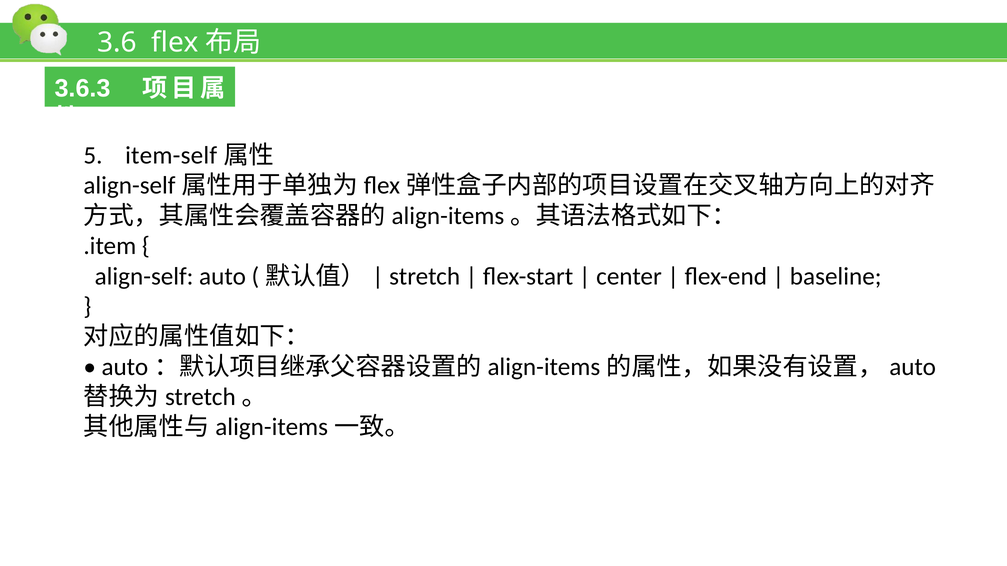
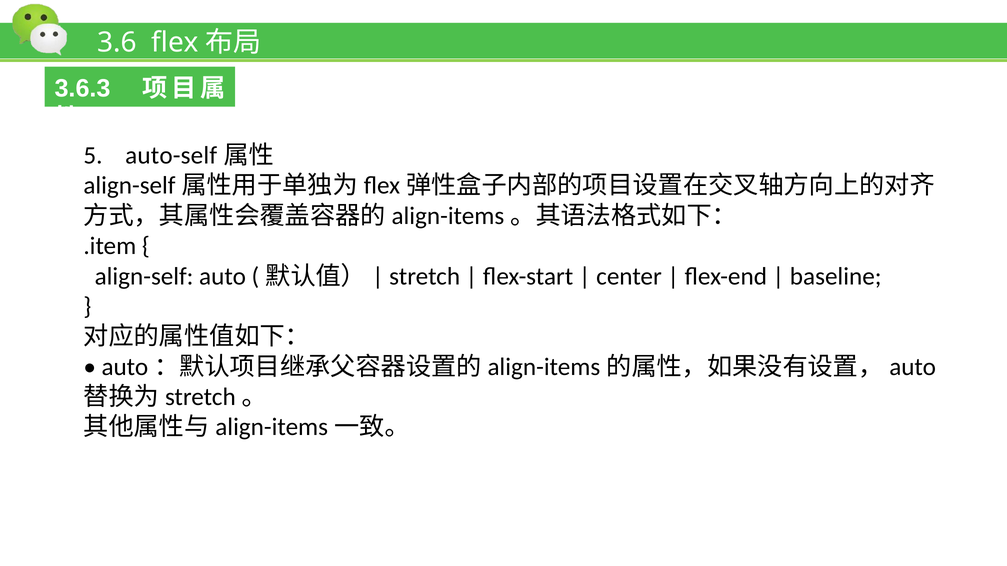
item-self: item-self -> auto-self
